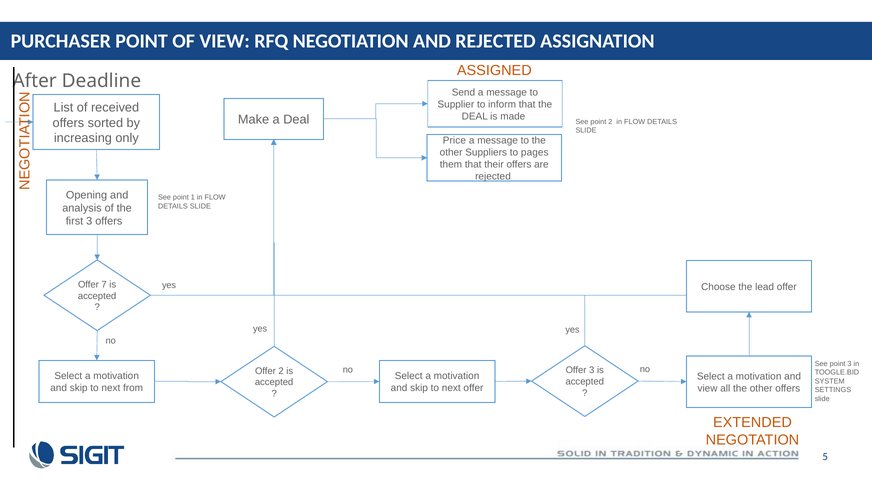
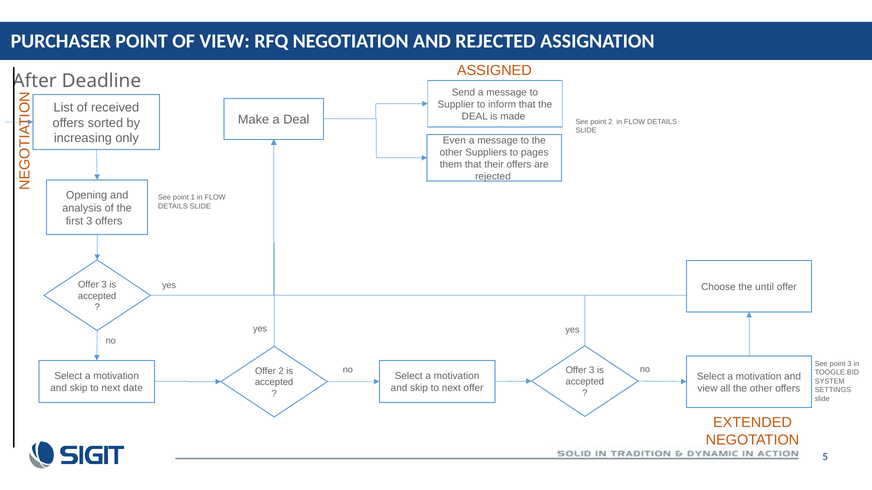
Price: Price -> Even
7 at (104, 285): 7 -> 3
lead: lead -> until
from: from -> date
